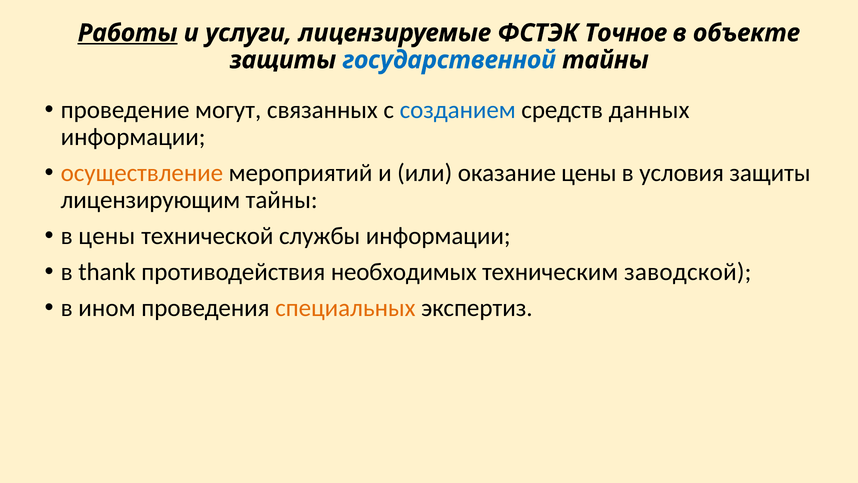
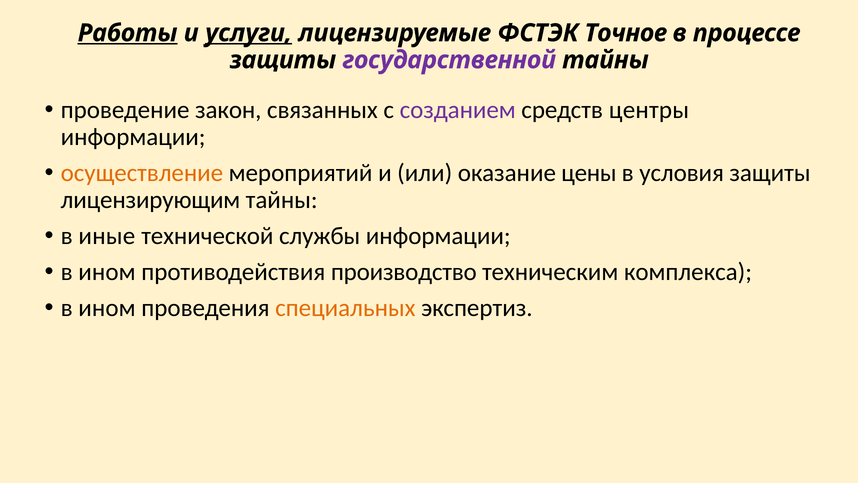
услуги underline: none -> present
объекте: объекте -> процессе
государственной colour: blue -> purple
могут: могут -> закон
созданием colour: blue -> purple
данных: данных -> центры
в цены: цены -> иные
thank at (107, 272): thank -> ином
необходимых: необходимых -> производство
заводской: заводской -> комплекса
